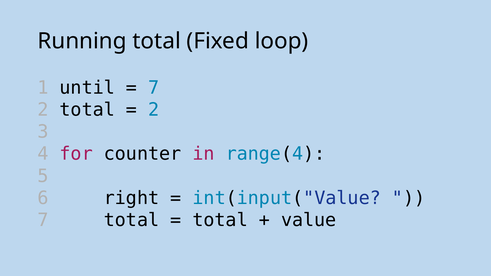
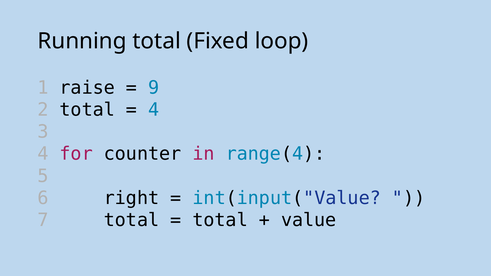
until: until -> raise
7 at (154, 88): 7 -> 9
2 at (154, 110): 2 -> 4
